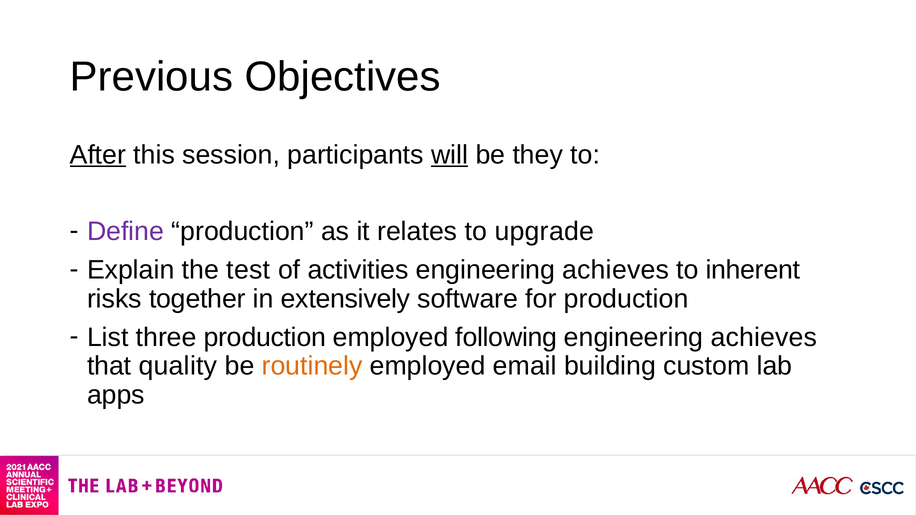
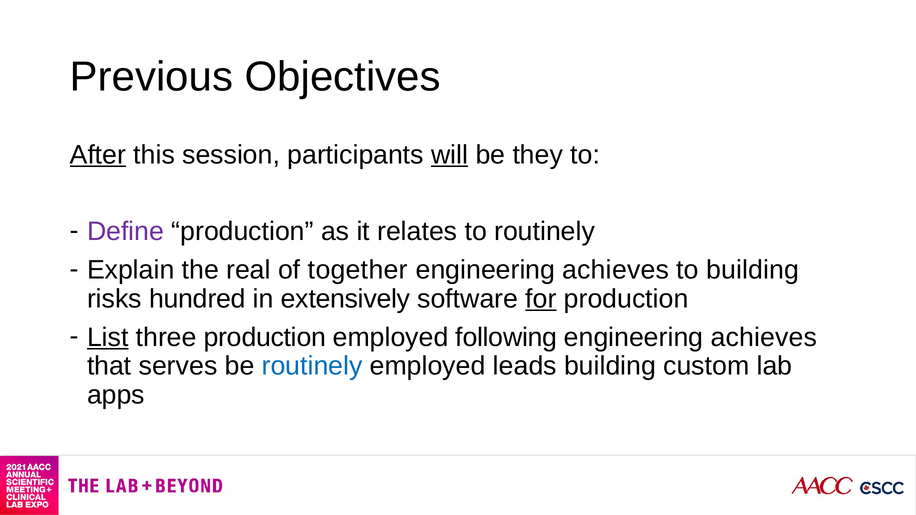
to upgrade: upgrade -> routinely
test: test -> real
activities: activities -> together
to inherent: inherent -> building
together: together -> hundred
for underline: none -> present
List underline: none -> present
quality: quality -> serves
routinely at (312, 366) colour: orange -> blue
email: email -> leads
